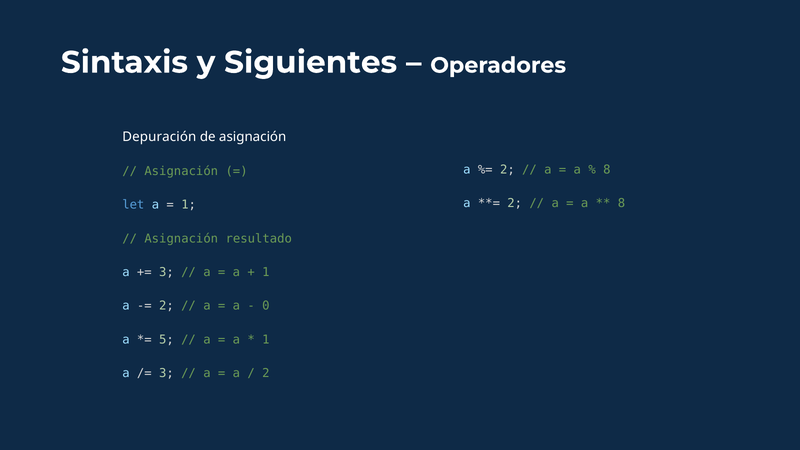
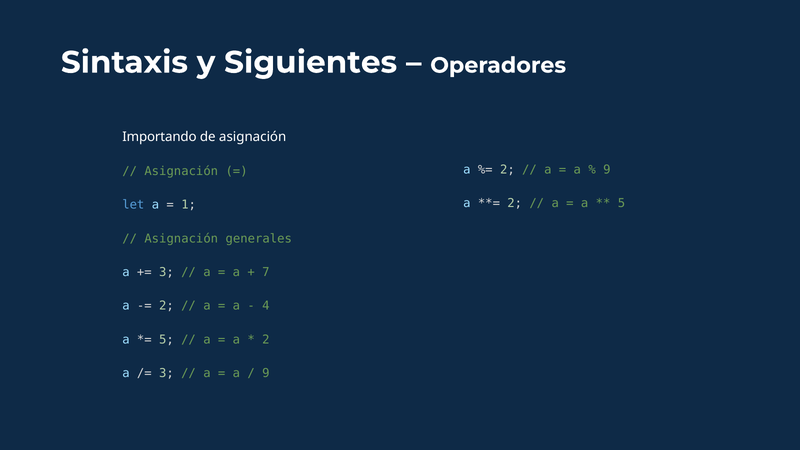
Depuración: Depuración -> Importando
8 at (607, 170): 8 -> 9
8 at (622, 203): 8 -> 5
resultado: resultado -> generales
1 at (266, 272): 1 -> 7
0: 0 -> 4
1 at (266, 340): 1 -> 2
2 at (266, 373): 2 -> 9
